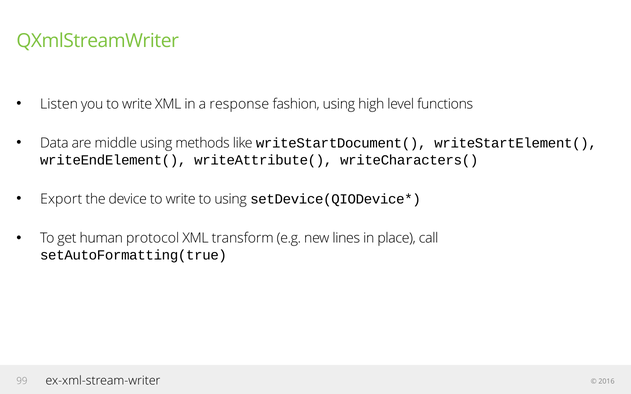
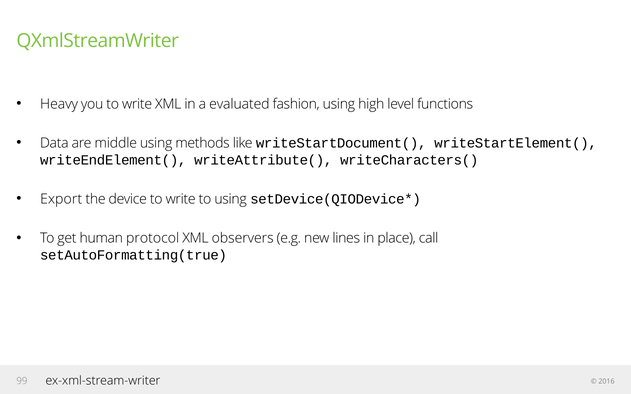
Listen: Listen -> Heavy
response: response -> evaluated
transform: transform -> observers
